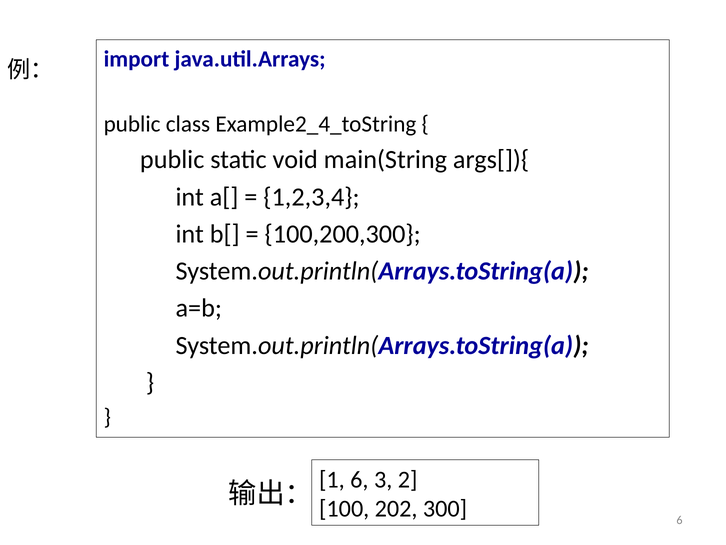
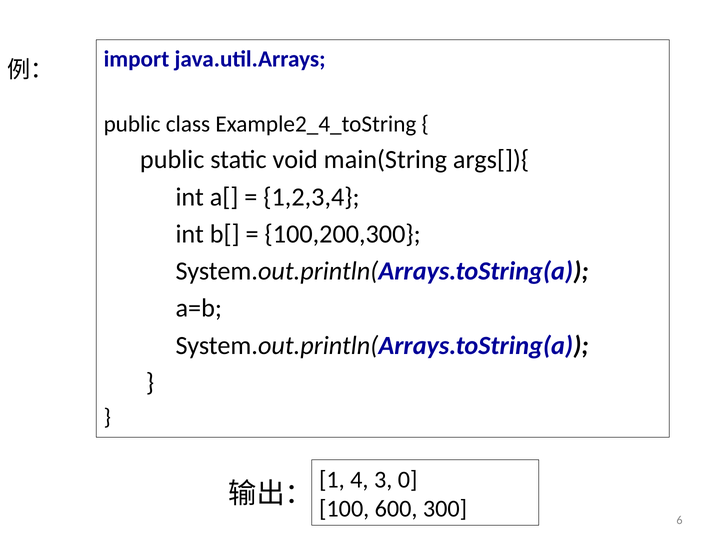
1 6: 6 -> 4
2: 2 -> 0
202: 202 -> 600
